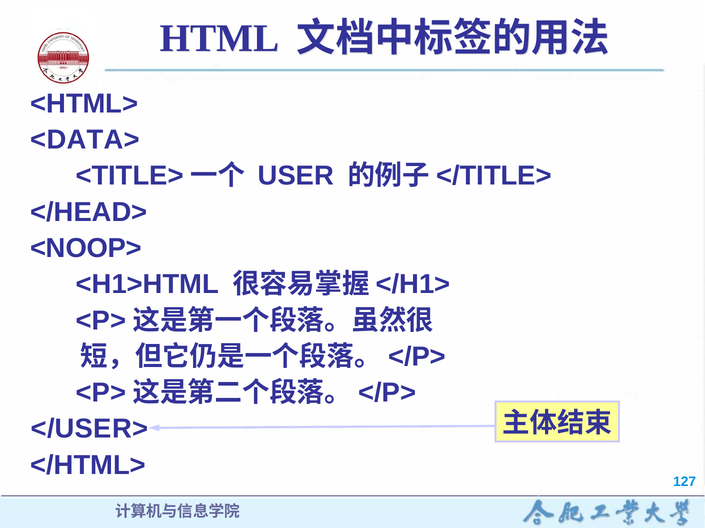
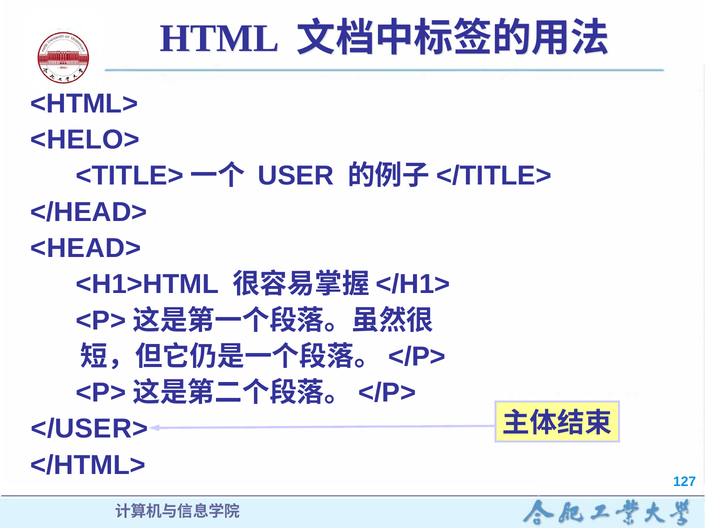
<DATA>: <DATA> -> <HELO>
<NOOP>: <NOOP> -> <HEAD>
